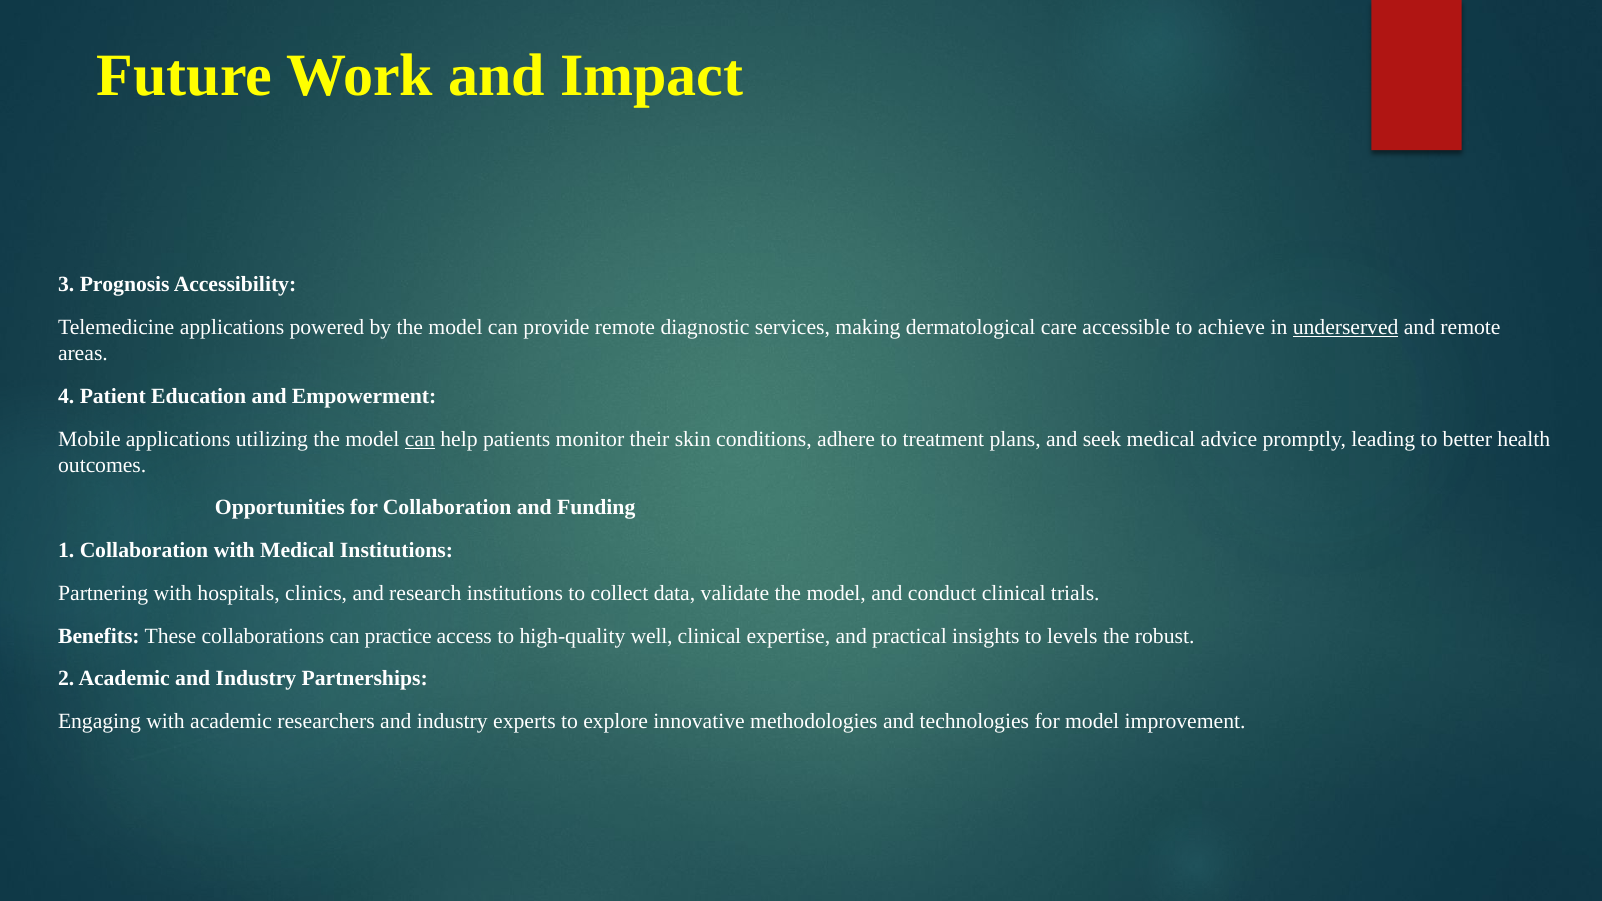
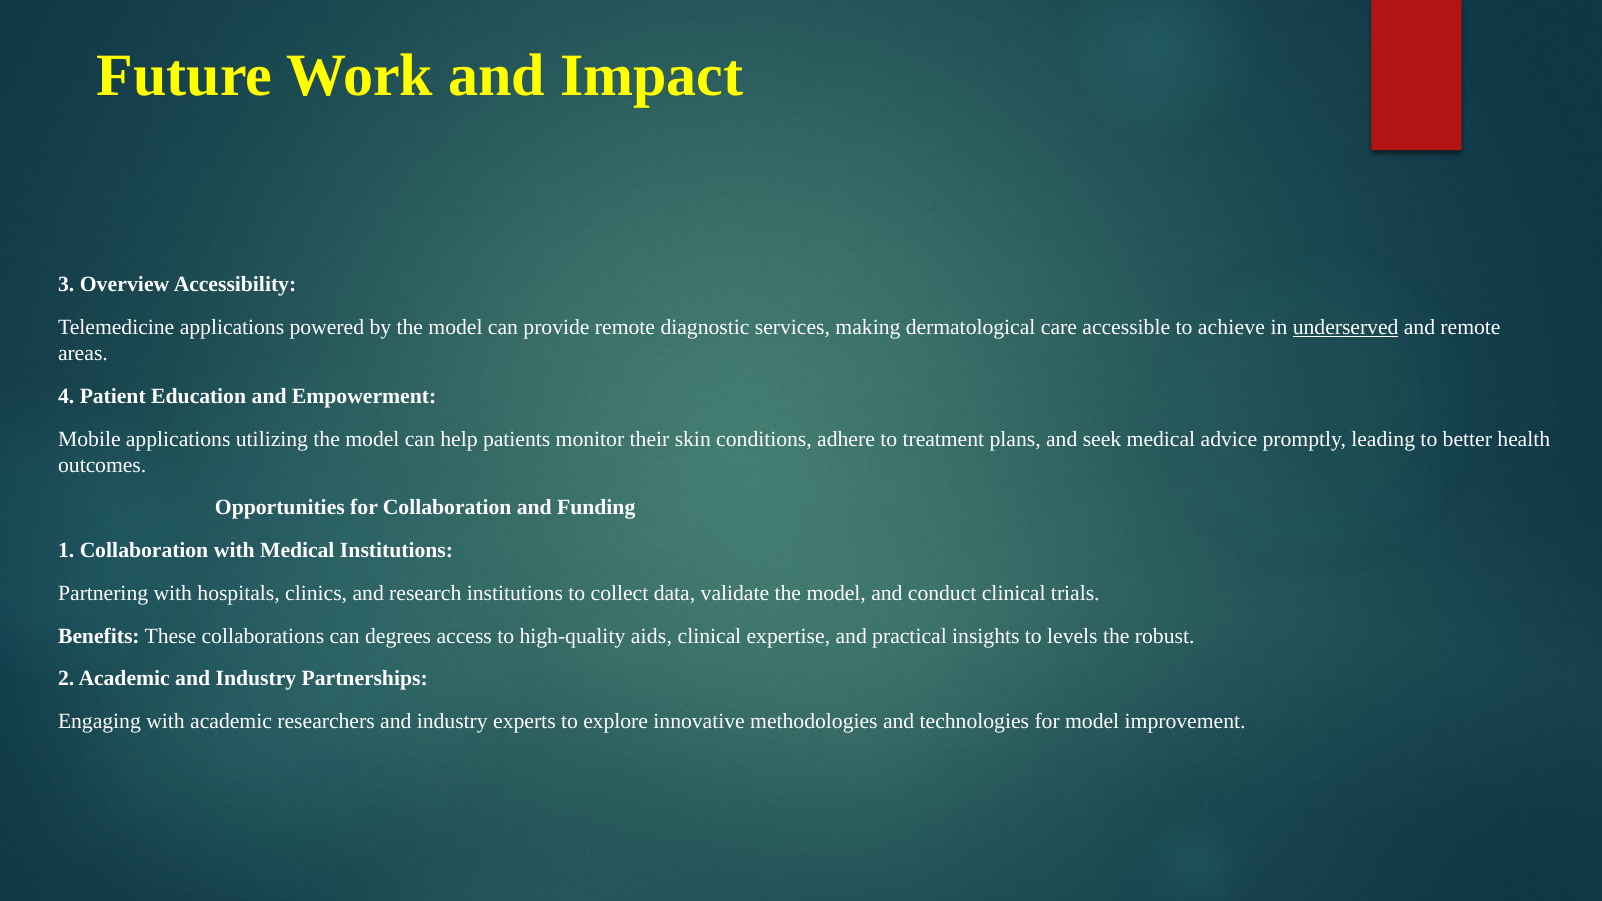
Prognosis: Prognosis -> Overview
can at (420, 439) underline: present -> none
practice: practice -> degrees
well: well -> aids
